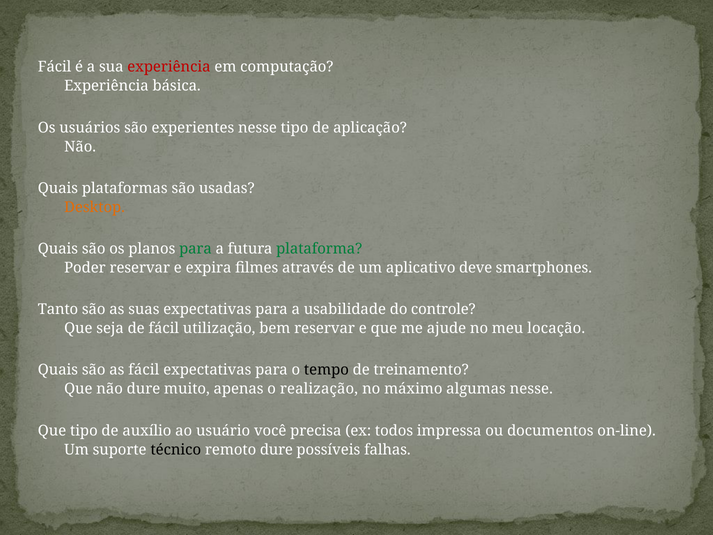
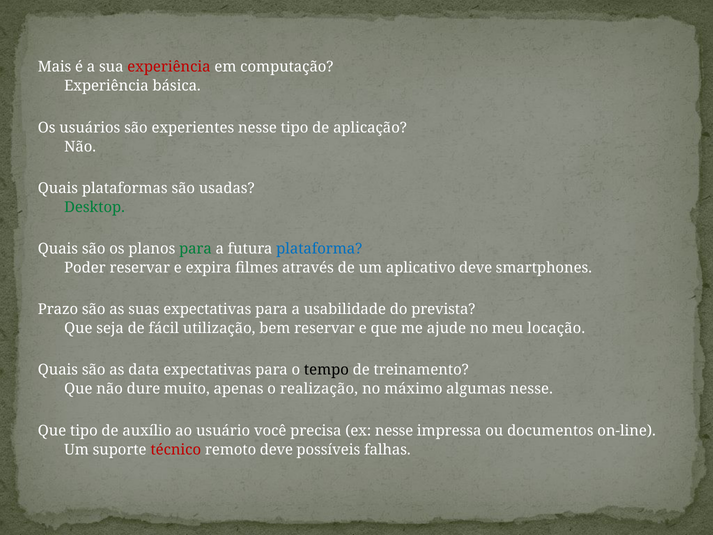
Fácil at (55, 67): Fácil -> Mais
Desktop colour: orange -> green
plataforma colour: green -> blue
Tanto: Tanto -> Prazo
controle: controle -> prevista
as fácil: fácil -> data
ex todos: todos -> nesse
técnico colour: black -> red
remoto dure: dure -> deve
